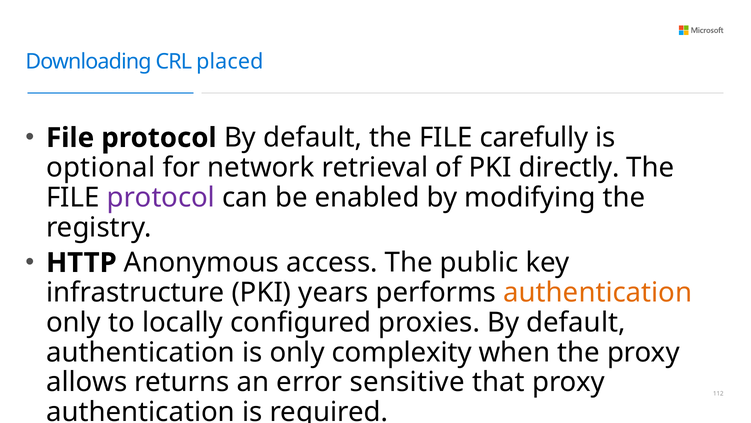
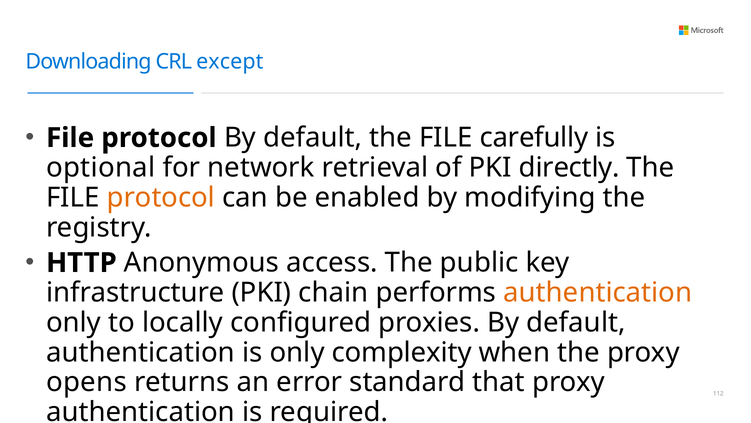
placed: placed -> except
protocol at (161, 197) colour: purple -> orange
years: years -> chain
allows: allows -> opens
sensitive: sensitive -> standard
